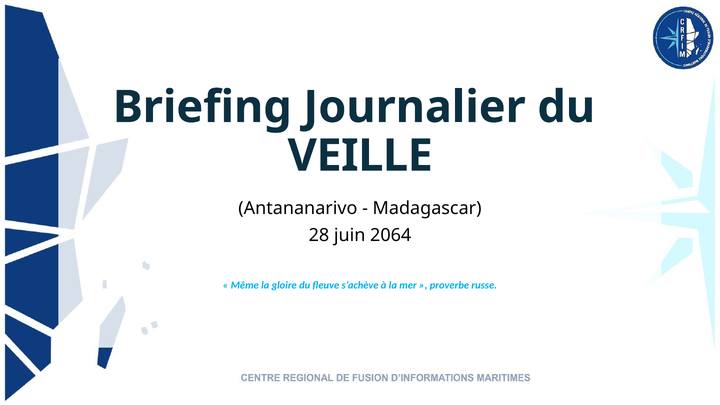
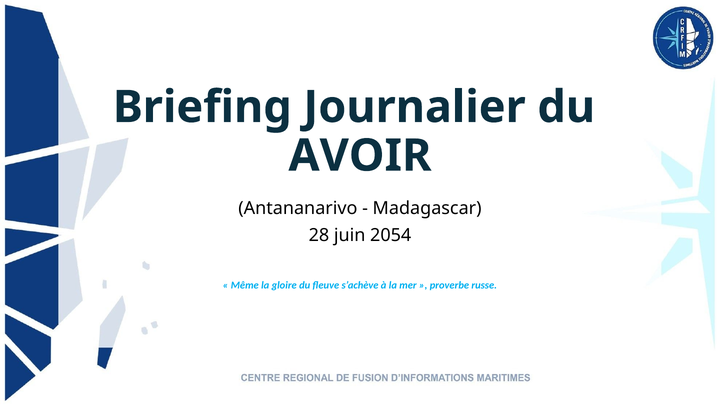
VEILLE: VEILLE -> AVOIR
2064: 2064 -> 2054
